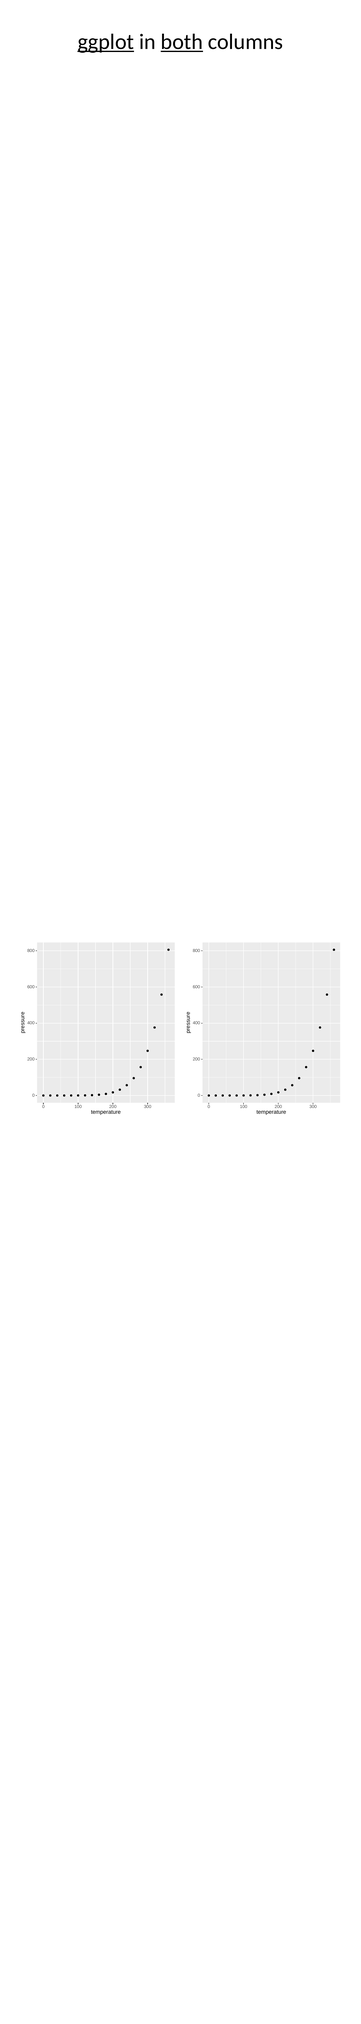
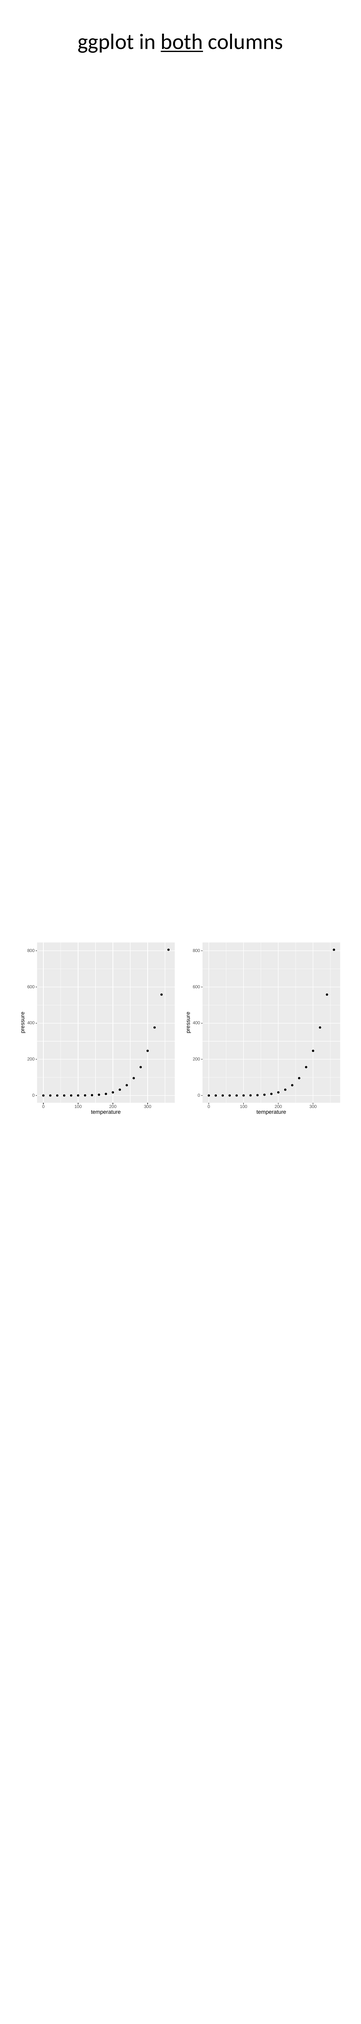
ggplot underline: present -> none
